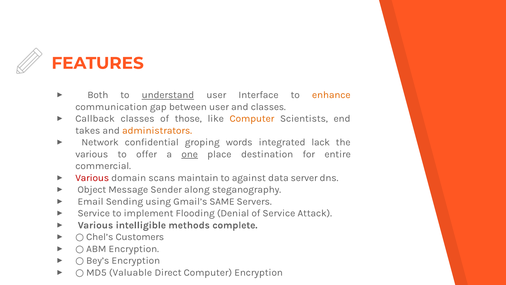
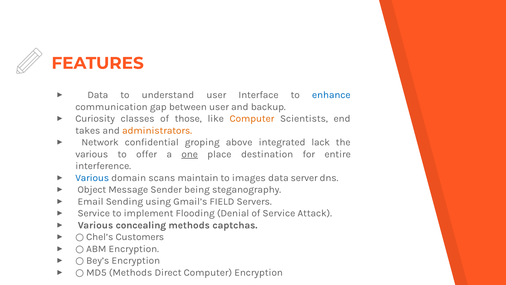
Both at (98, 95): Both -> Data
understand underline: present -> none
enhance colour: orange -> blue
and classes: classes -> backup
Callback: Callback -> Curiosity
words: words -> above
commercial: commercial -> interference
Various at (92, 178) colour: red -> blue
against: against -> images
along: along -> being
SAME: SAME -> FIELD
intelligible: intelligible -> concealing
complete: complete -> captchas
Valuable at (131, 272): Valuable -> Methods
